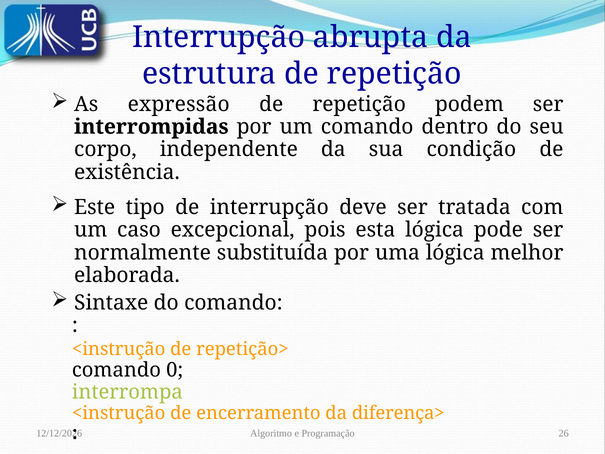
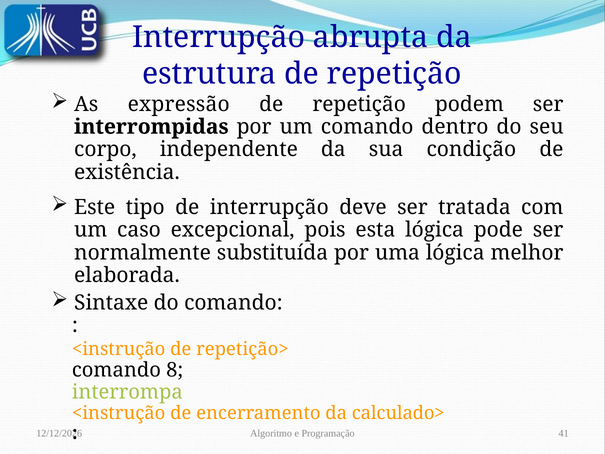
0: 0 -> 8
diferença>: diferença> -> calculado>
26: 26 -> 41
